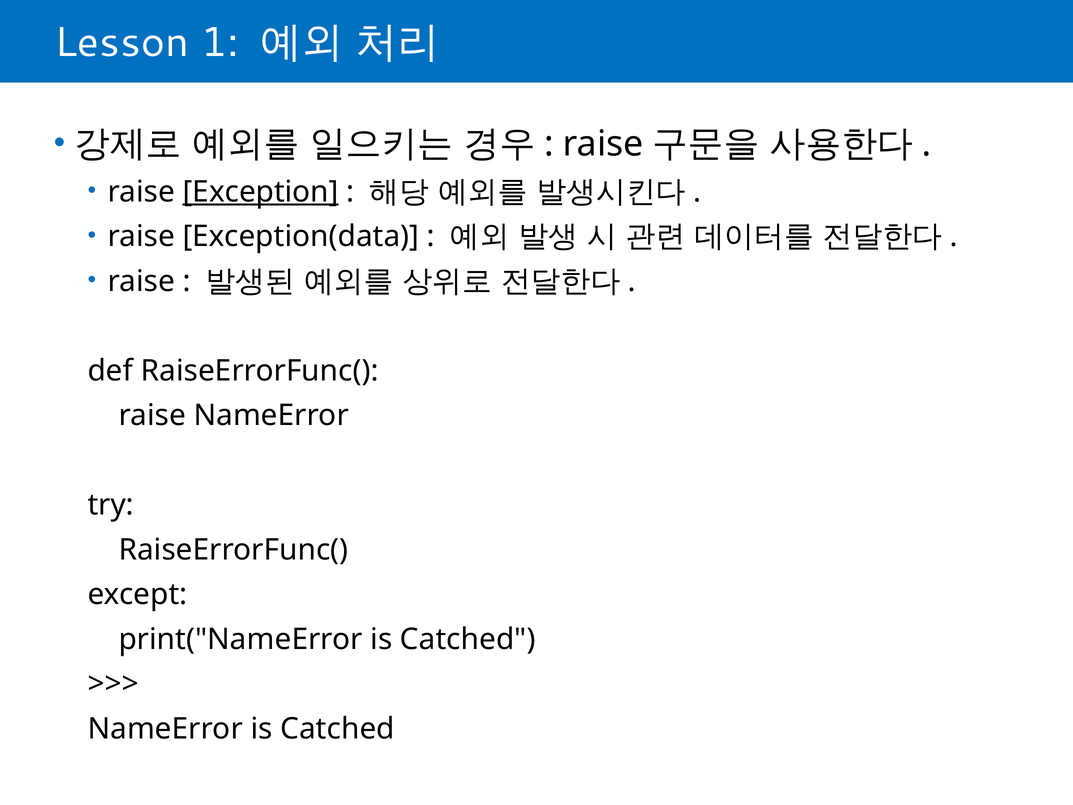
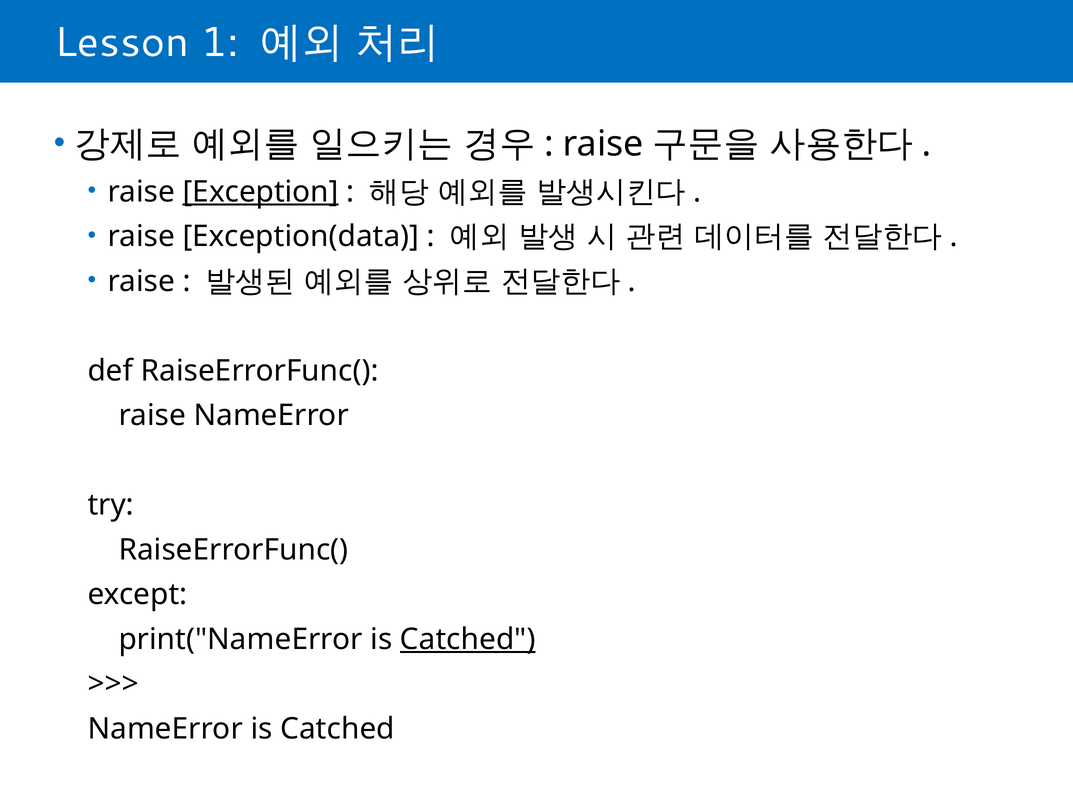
Catched at (468, 639) underline: none -> present
